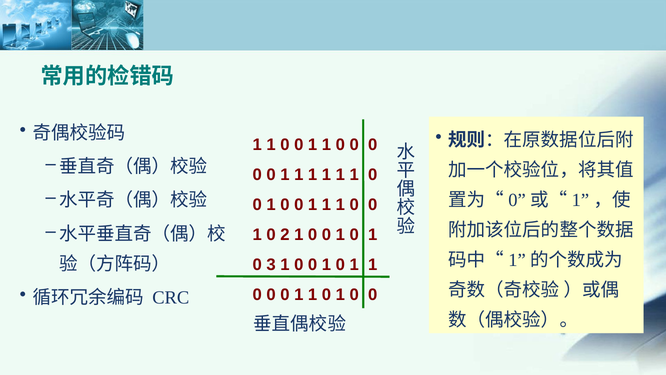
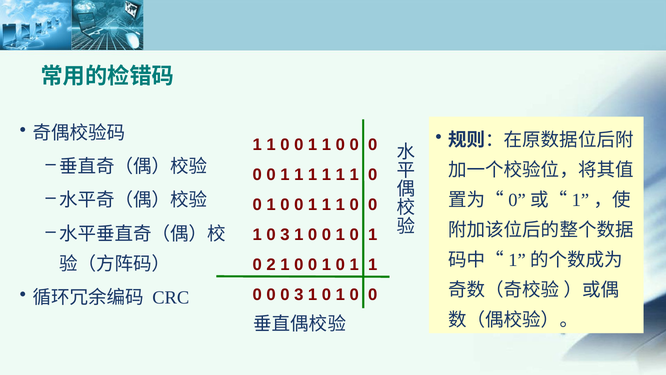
1 0 2: 2 -> 3
3: 3 -> 2
1 at (299, 295): 1 -> 3
